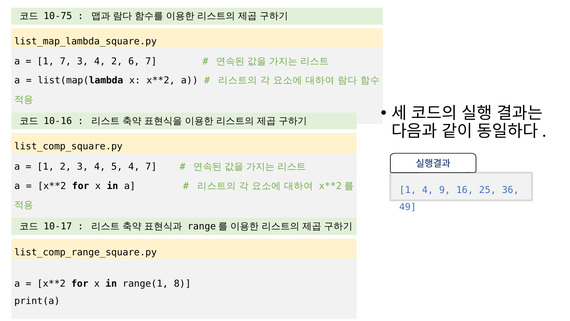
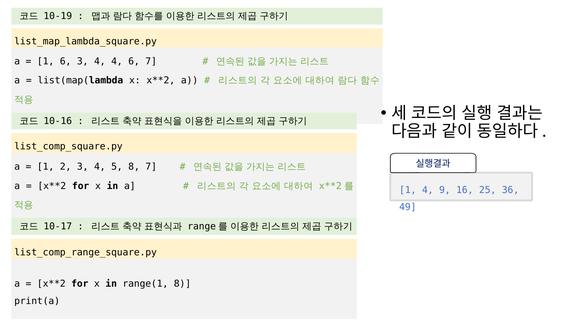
10-75: 10-75 -> 10-19
1 7: 7 -> 6
4 2: 2 -> 4
5 4: 4 -> 8
